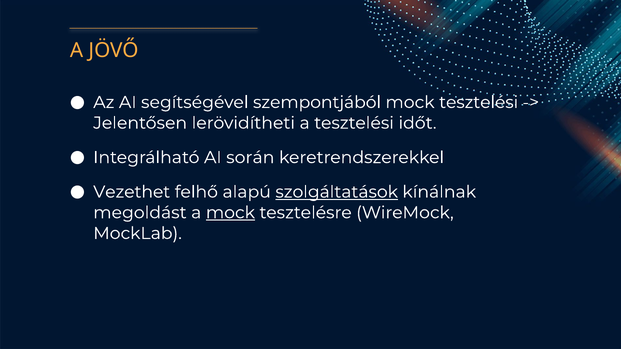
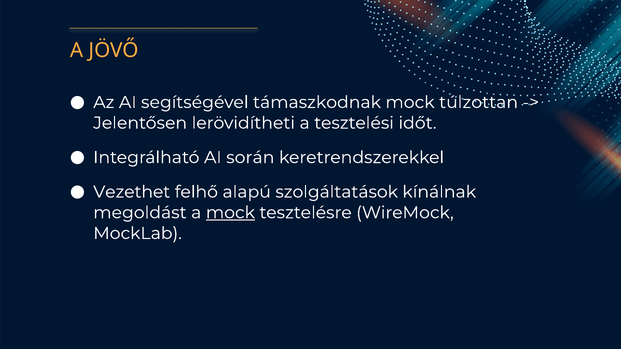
szempontjából: szempontjából -> támaszkodnak
mock tesztelési: tesztelési -> túlzottan
szolgáltatások underline: present -> none
